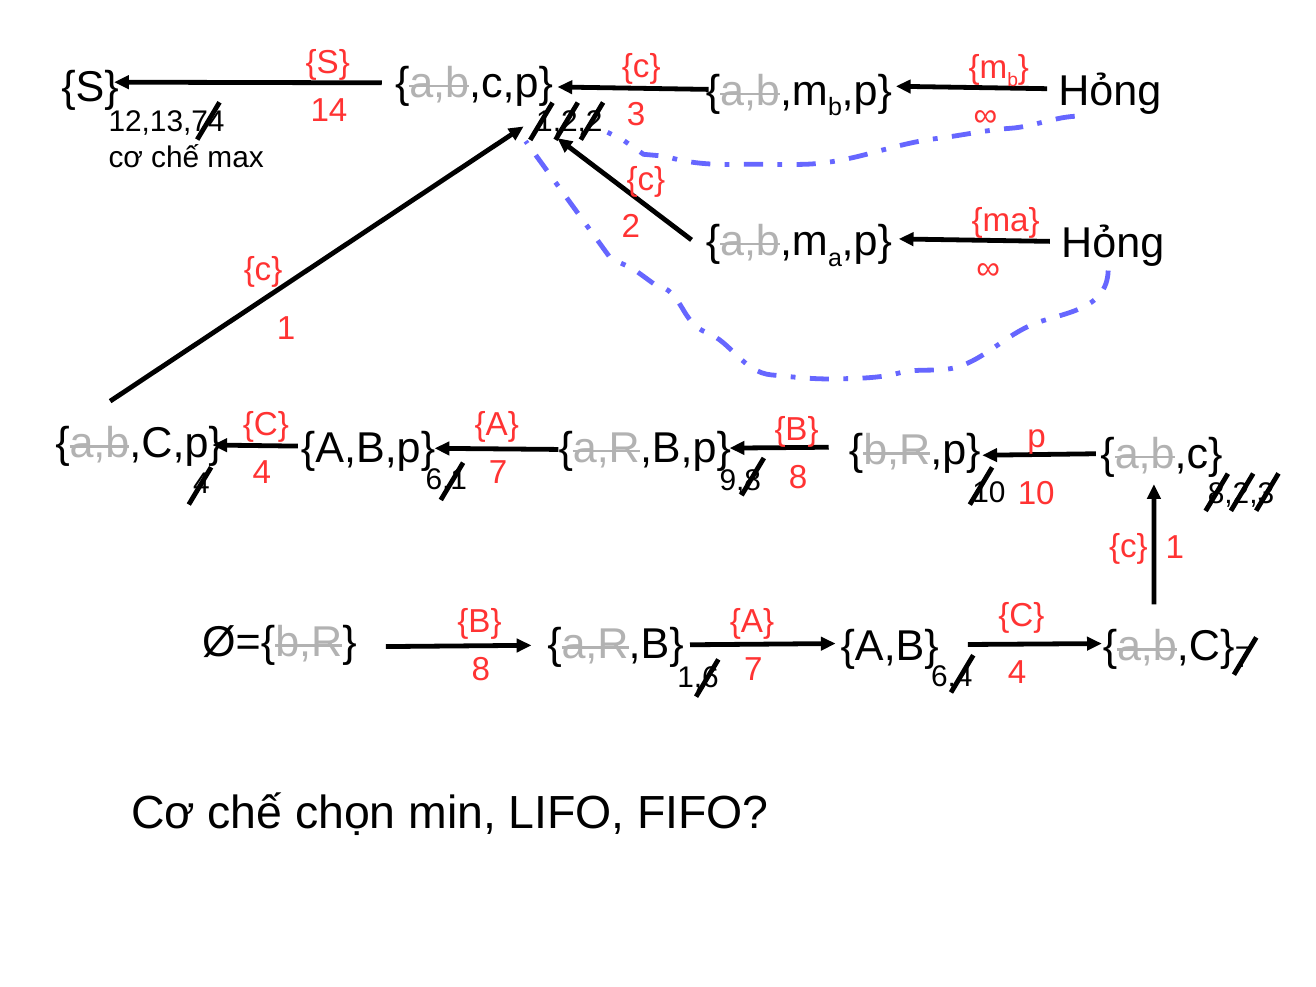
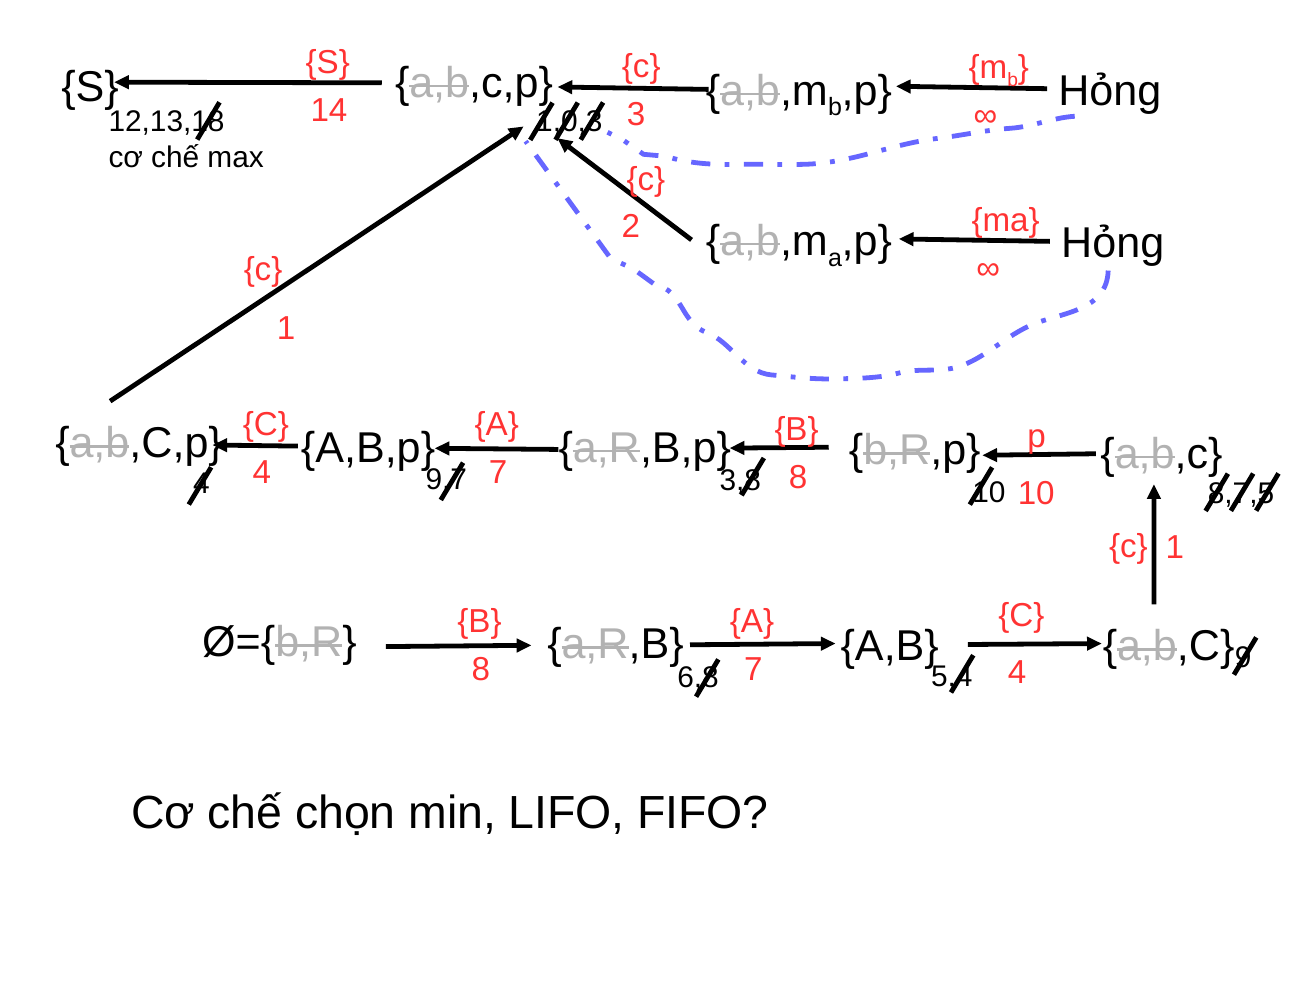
12,13,74: 12,13,74 -> 12,13,18
1,2,2: 1,2,2 -> 1,0,3
9,8: 9,8 -> 3,8
6,1: 6,1 -> 9,7
8,2,3: 8,2,3 -> 8,7,5
a,b,C 7: 7 -> 9
6,4: 6,4 -> 5,4
1,6: 1,6 -> 6,8
